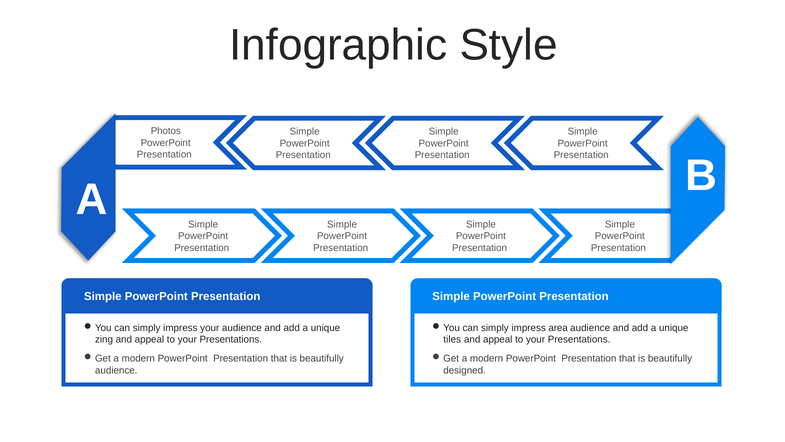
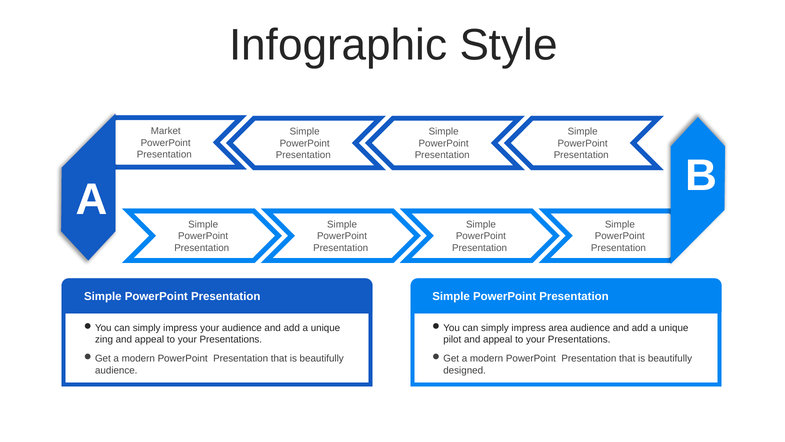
Photos: Photos -> Market
tiles: tiles -> pilot
